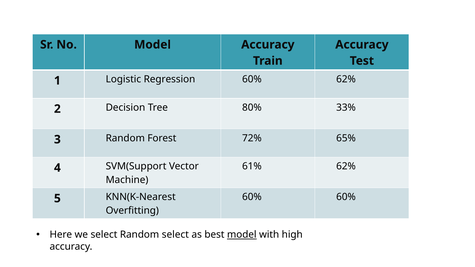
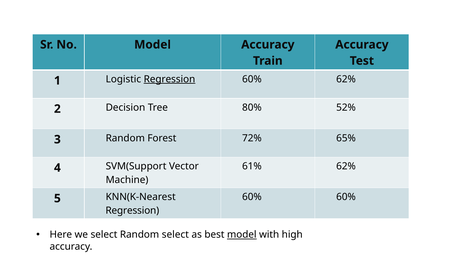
Regression at (169, 79) underline: none -> present
33%: 33% -> 52%
Overfitting at (132, 211): Overfitting -> Regression
